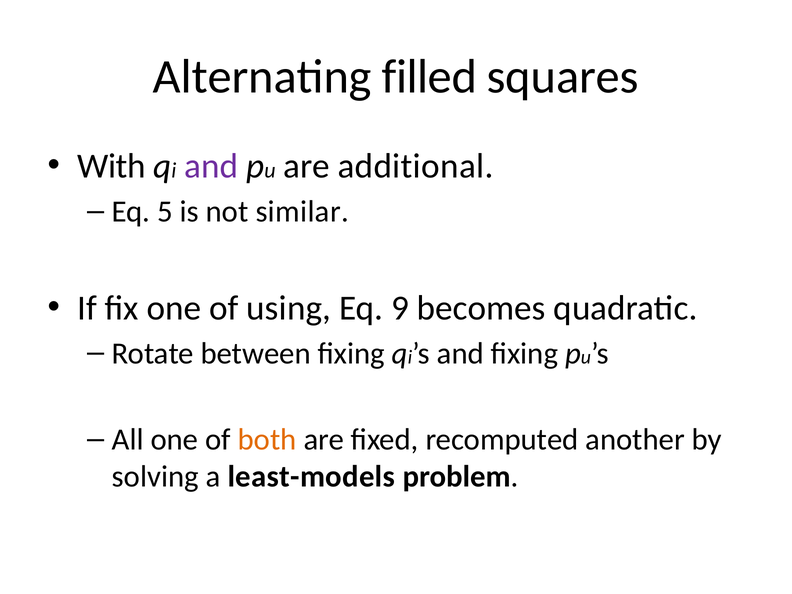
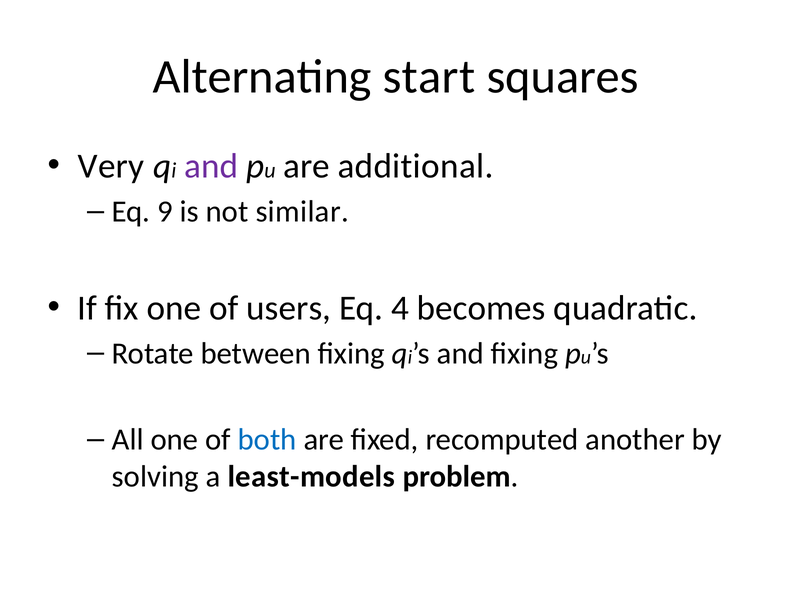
filled: filled -> start
With: With -> Very
5: 5 -> 9
using: using -> users
9: 9 -> 4
both colour: orange -> blue
